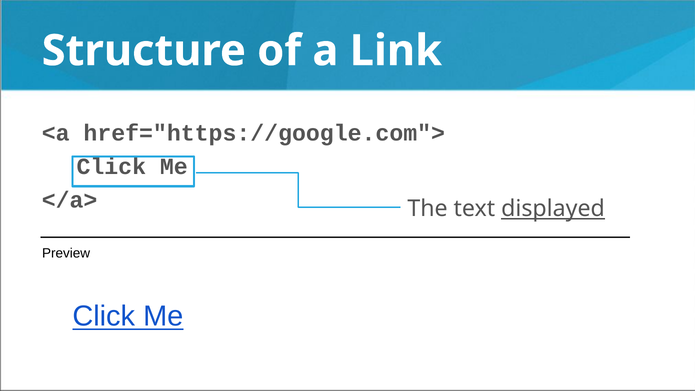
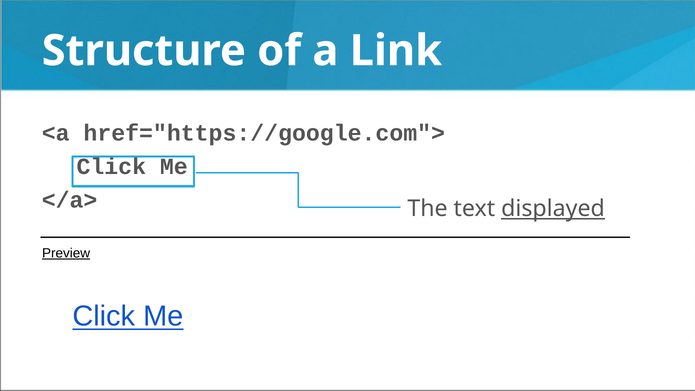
Preview underline: none -> present
